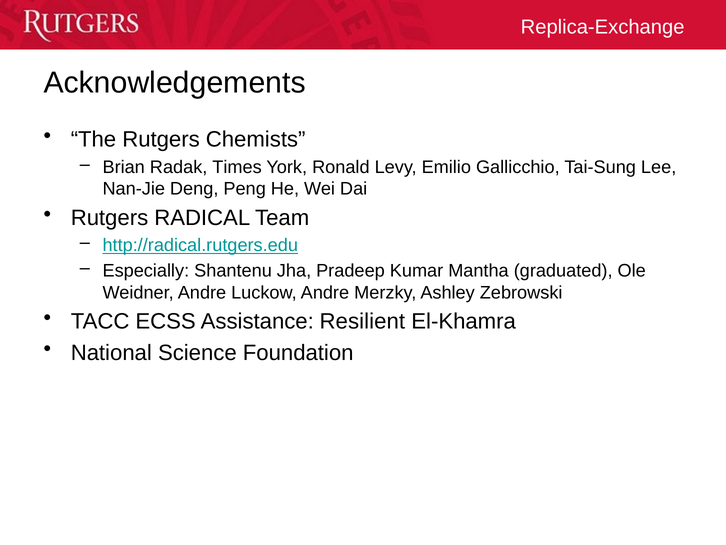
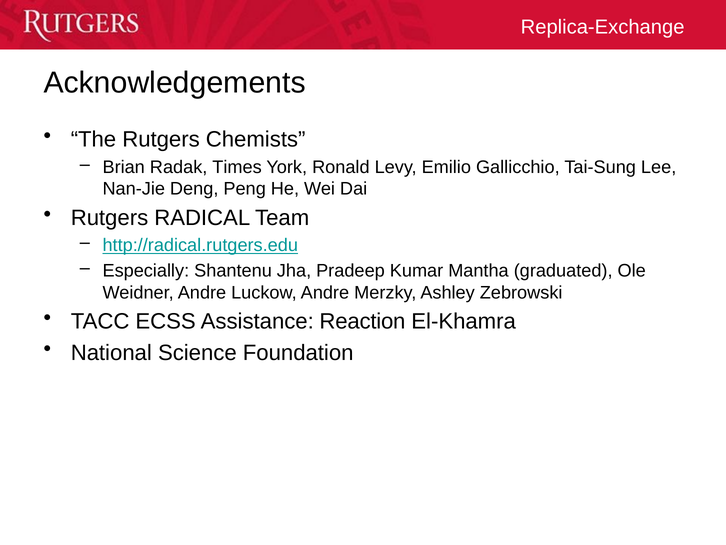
Resilient: Resilient -> Reaction
